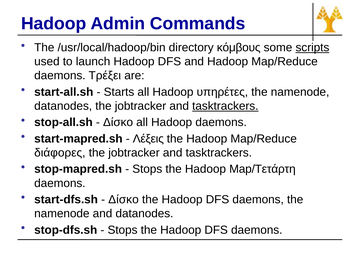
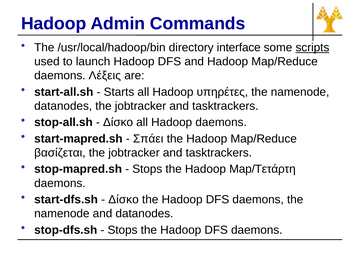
κόμβους: κόμβους -> interface
Τρέξει: Τρέξει -> Λέξεις
tasktrackers at (225, 106) underline: present -> none
Λέξεις: Λέξεις -> Σπάει
διάφορες: διάφορες -> βασίζεται
